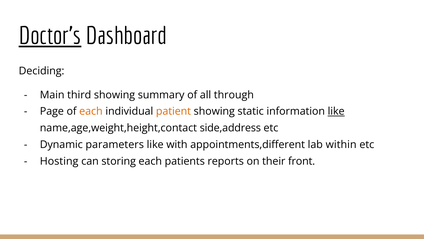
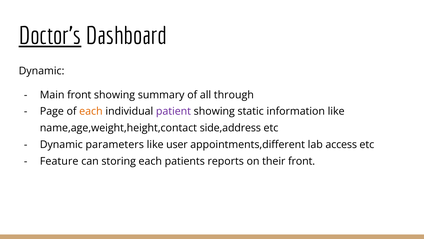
Deciding at (42, 71): Deciding -> Dynamic
Main third: third -> front
patient colour: orange -> purple
like at (336, 111) underline: present -> none
with: with -> user
within: within -> access
Hosting: Hosting -> Feature
